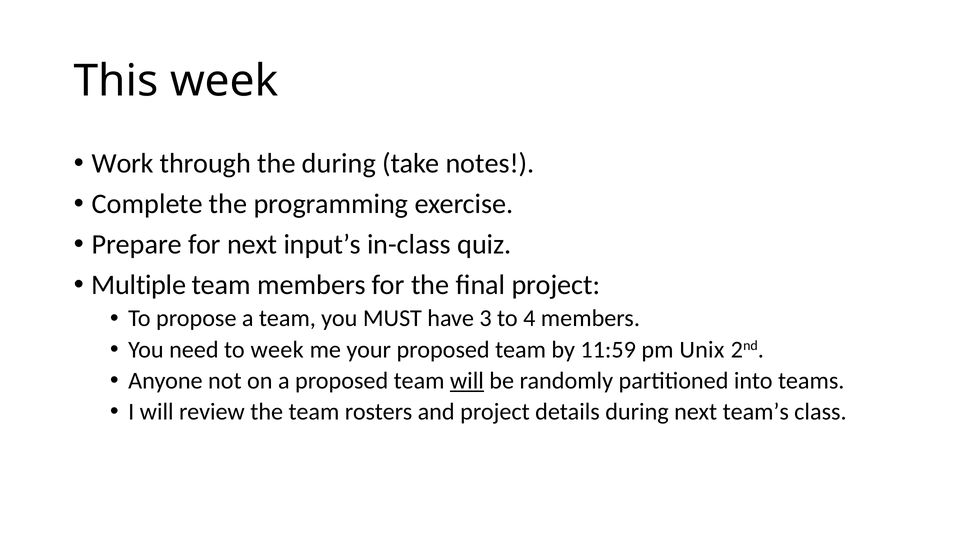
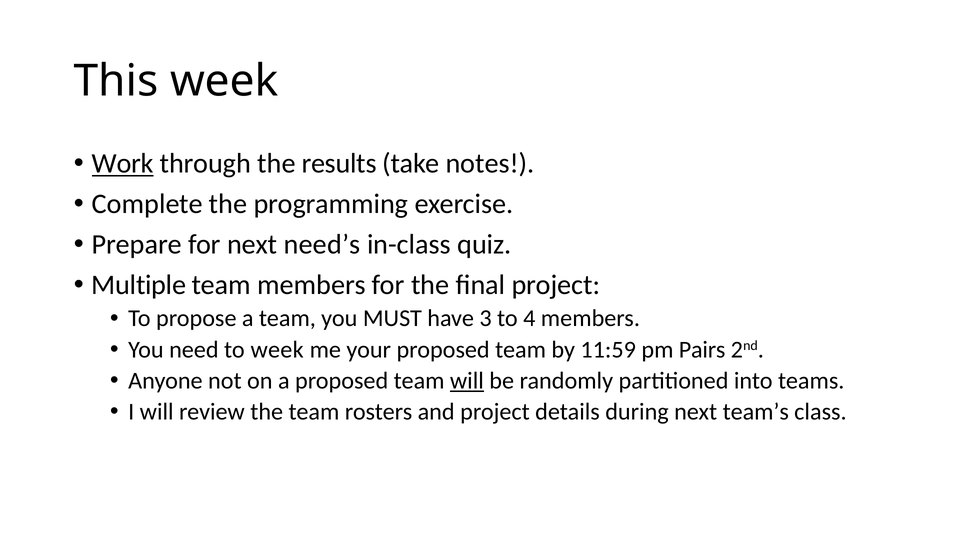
Work underline: none -> present
the during: during -> results
input’s: input’s -> need’s
Unix: Unix -> Pairs
